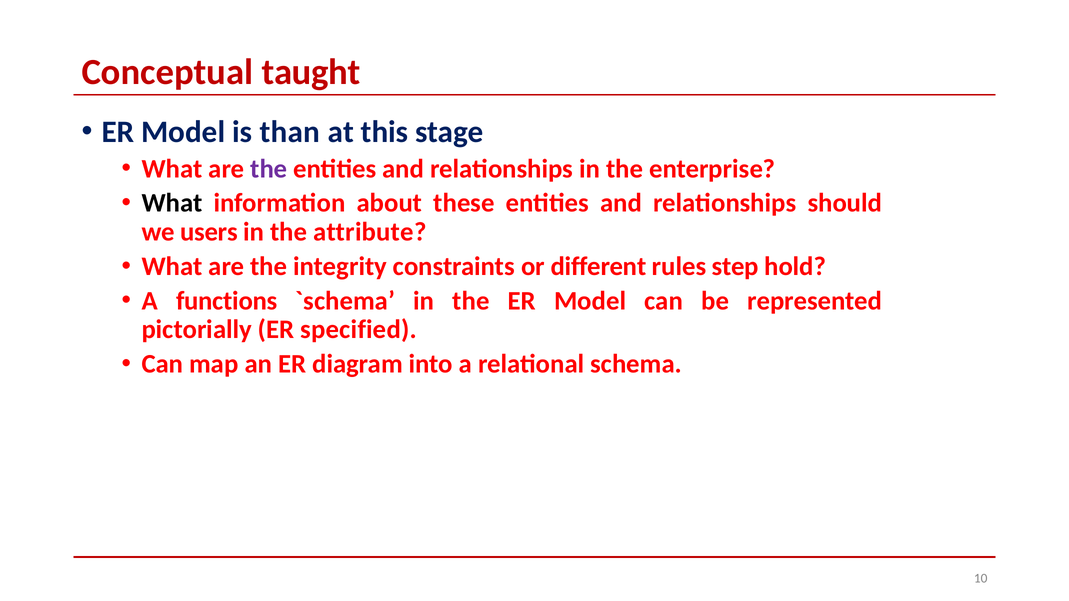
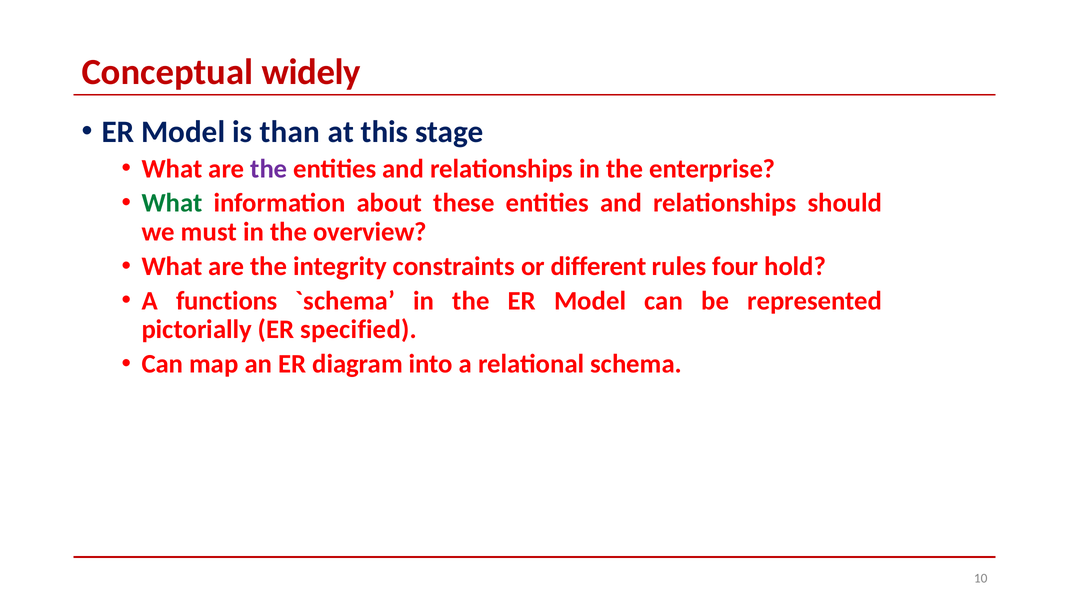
taught: taught -> widely
What at (172, 203) colour: black -> green
users: users -> must
attribute: attribute -> overview
step: step -> four
